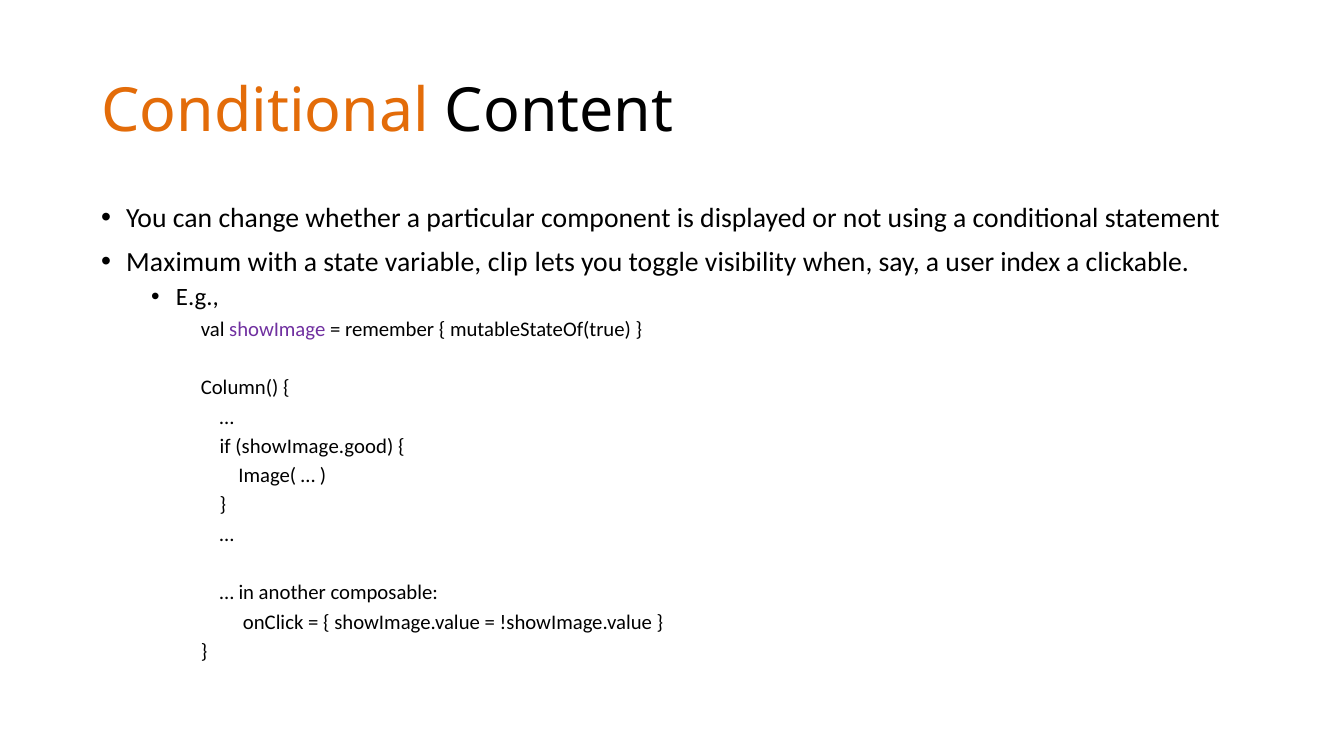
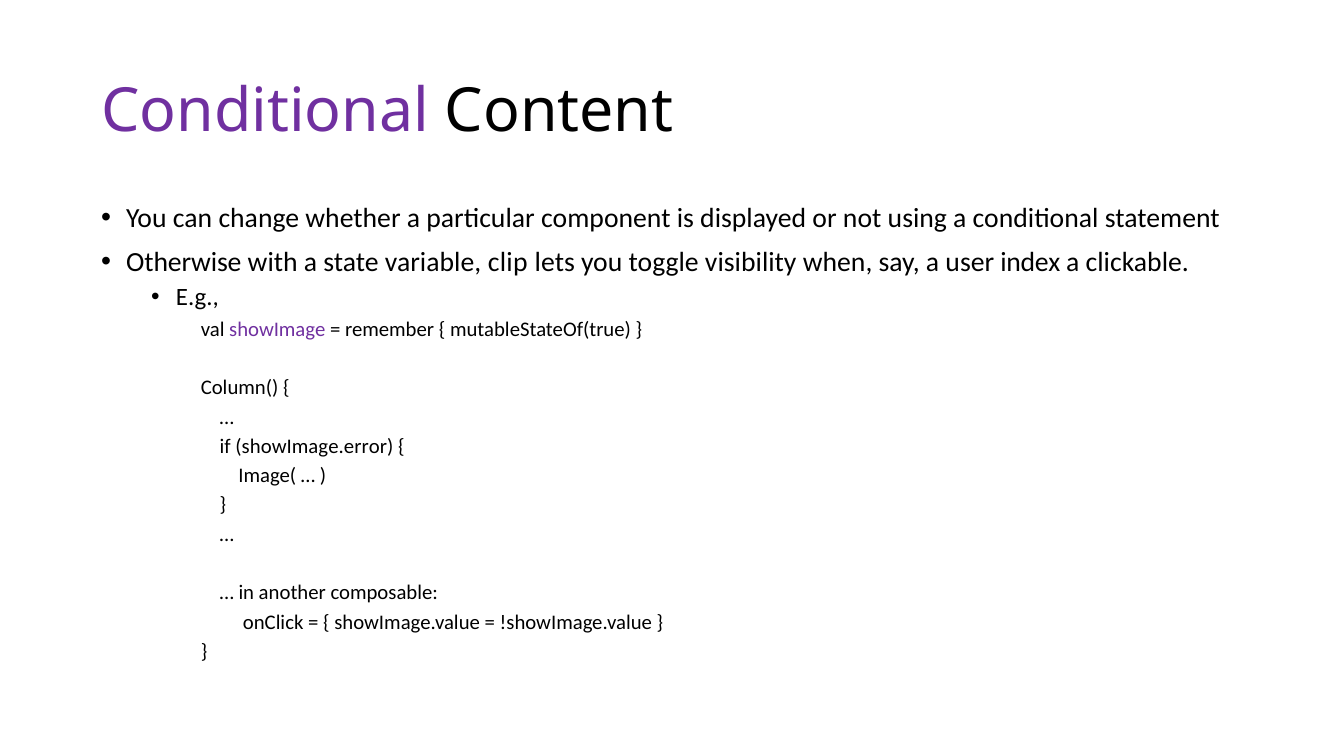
Conditional at (265, 112) colour: orange -> purple
Maximum: Maximum -> Otherwise
showImage.good: showImage.good -> showImage.error
